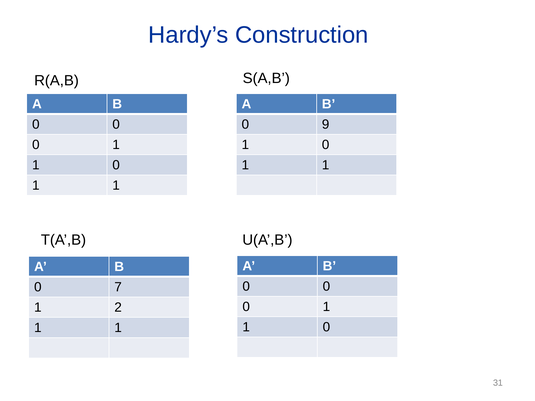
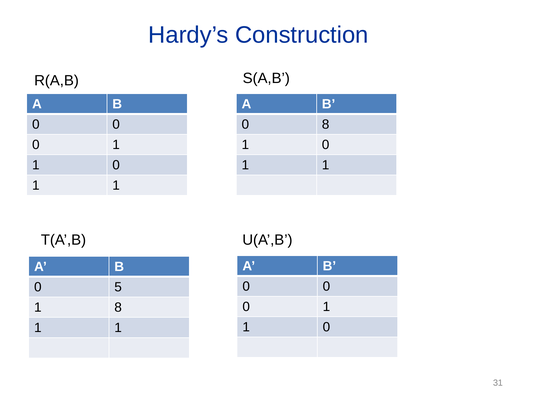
0 9: 9 -> 8
7: 7 -> 5
1 2: 2 -> 8
